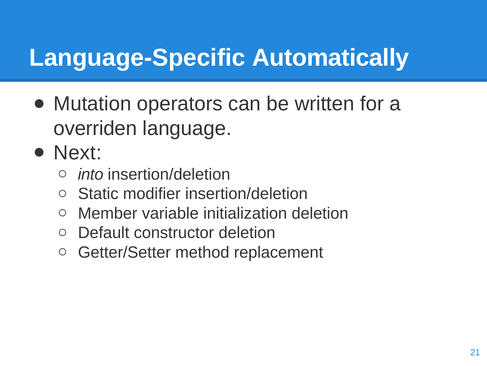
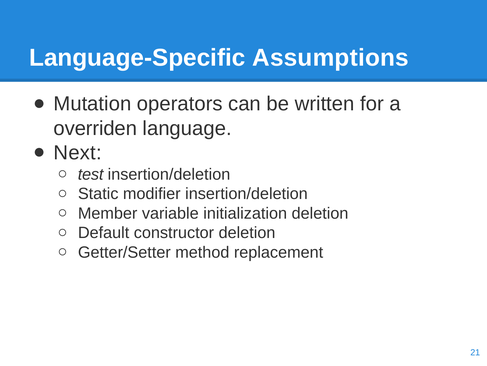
Automatically: Automatically -> Assumptions
into: into -> test
